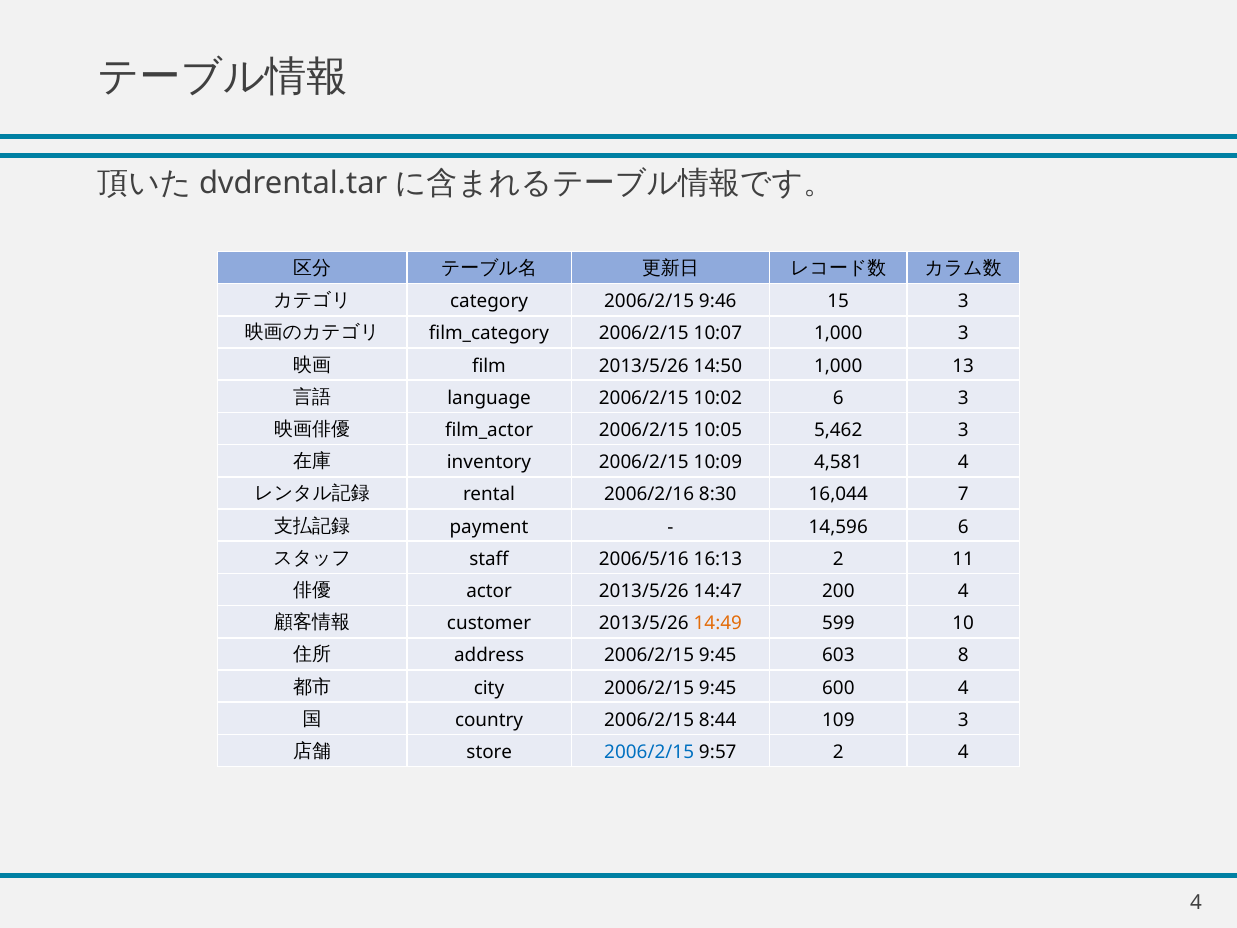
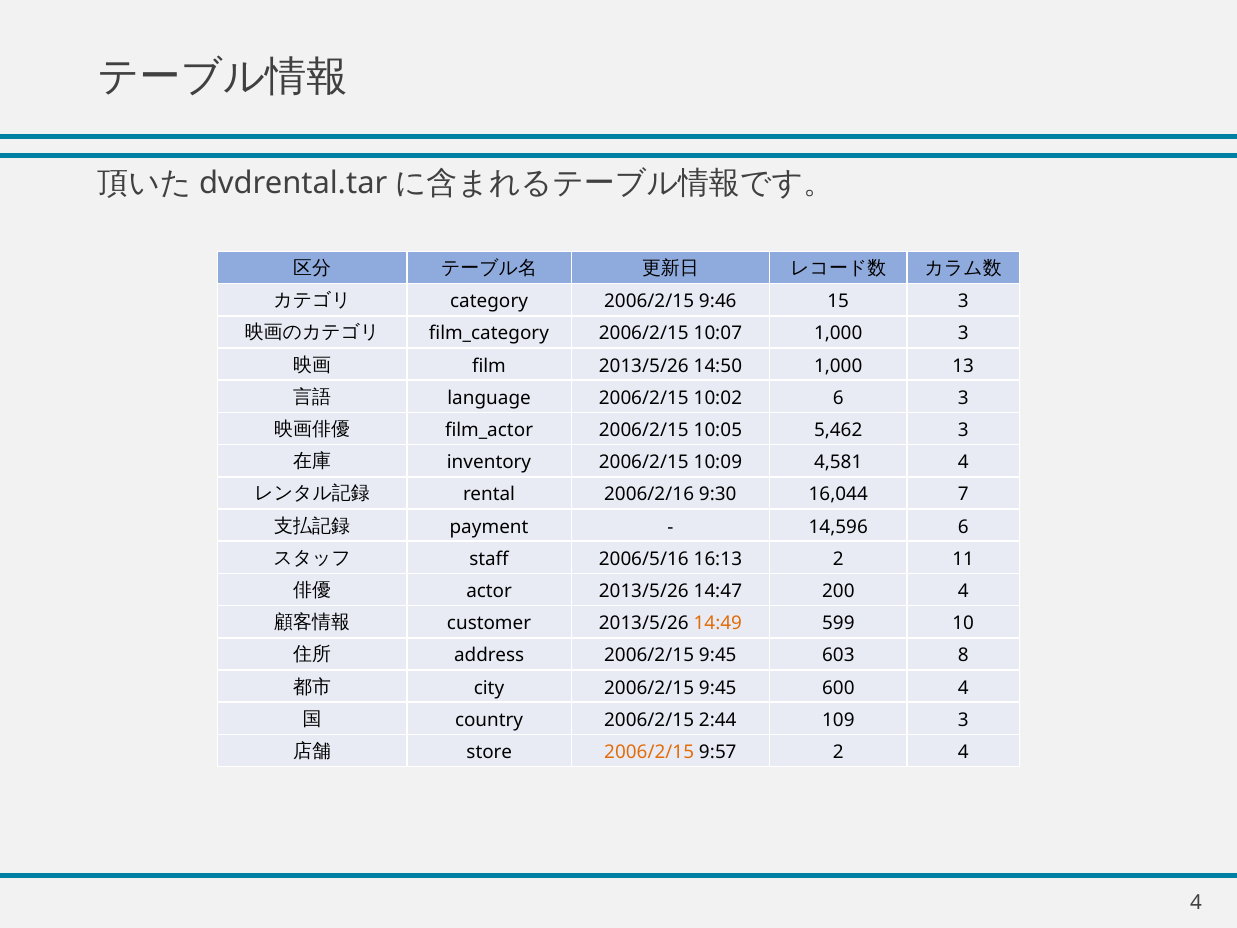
8:30: 8:30 -> 9:30
8:44: 8:44 -> 2:44
2006/2/15 at (649, 752) colour: blue -> orange
